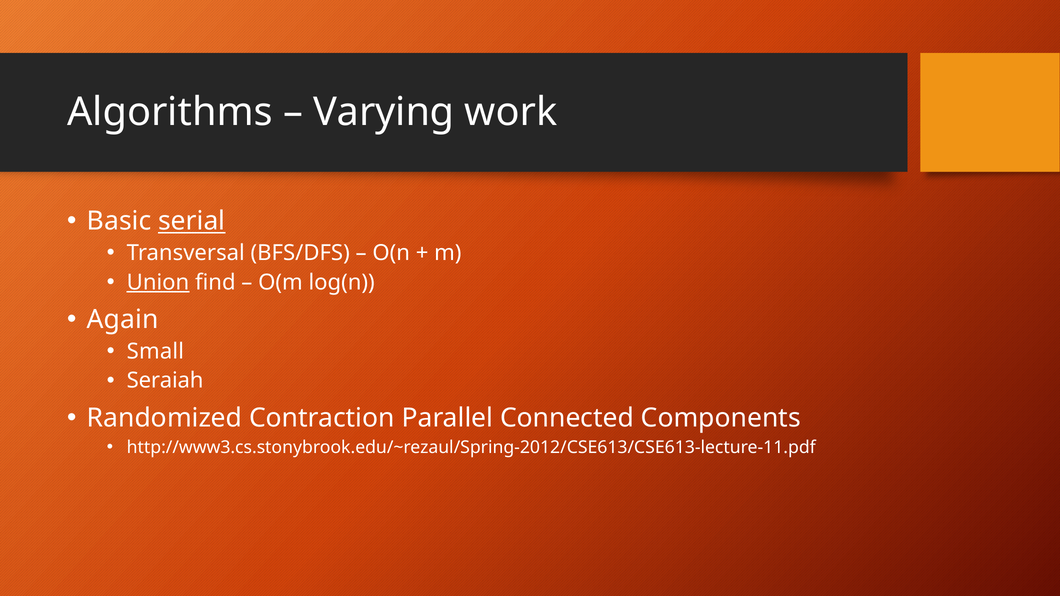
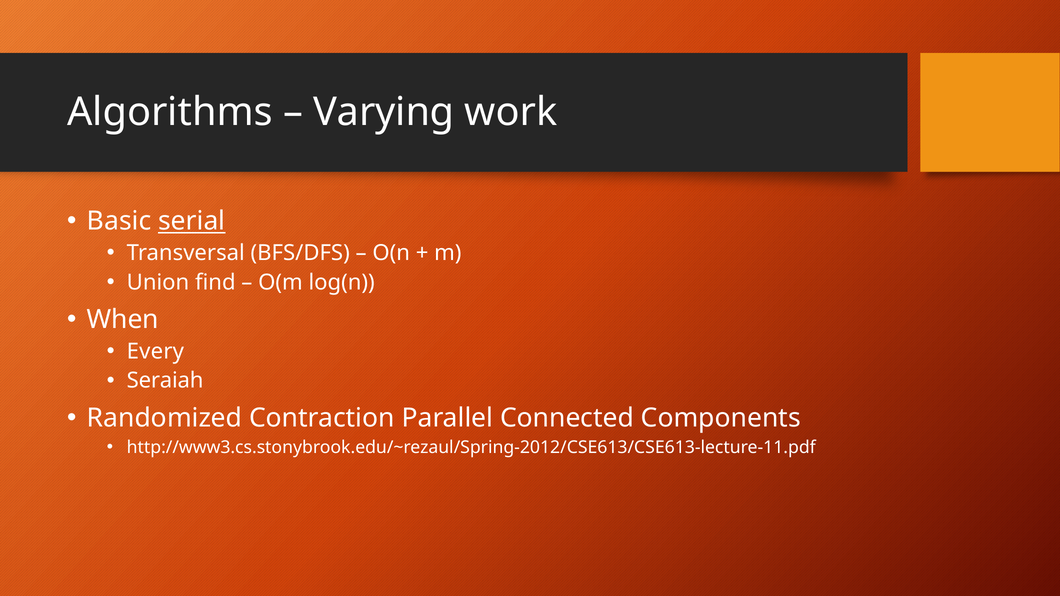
Union underline: present -> none
Again: Again -> When
Small: Small -> Every
